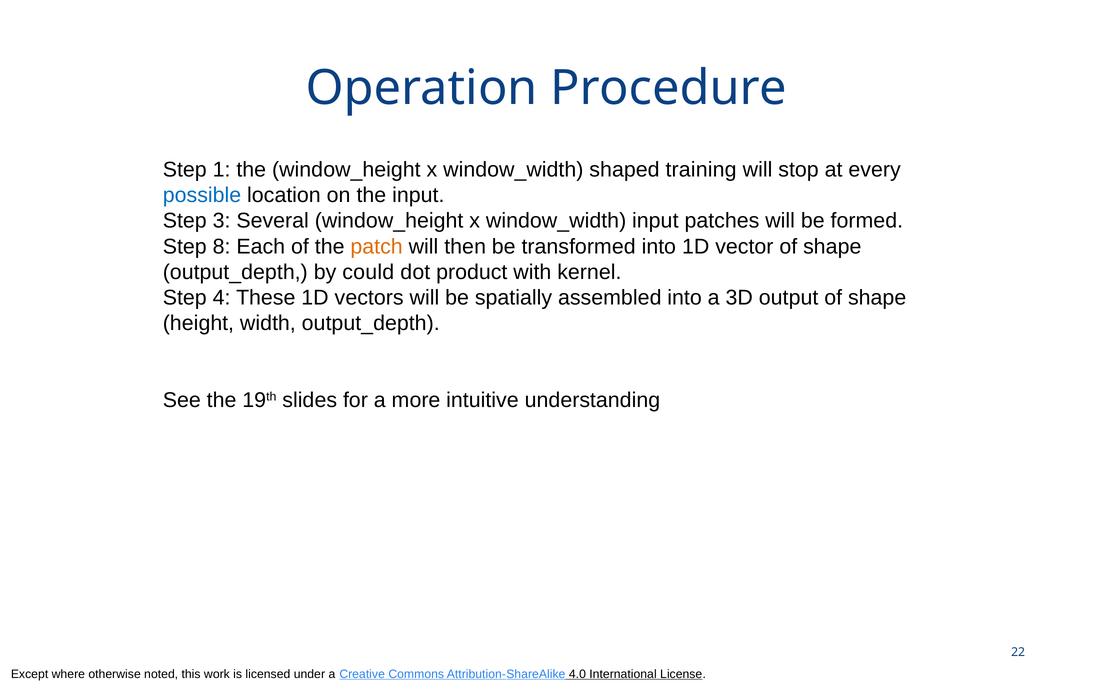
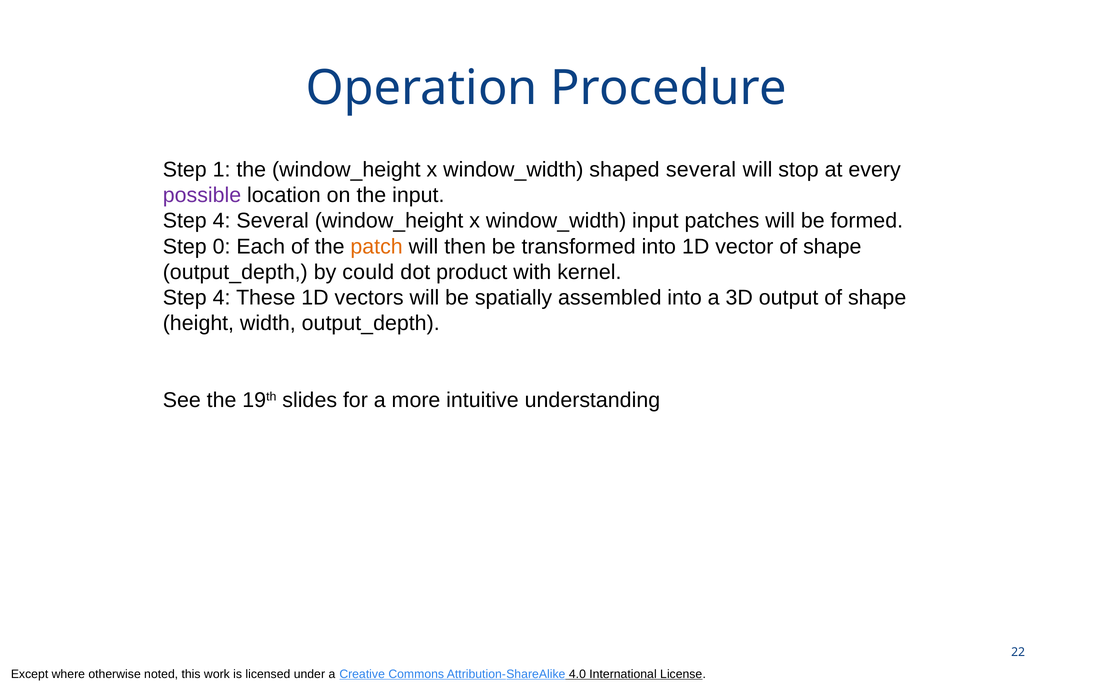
shaped training: training -> several
possible colour: blue -> purple
3 at (222, 221): 3 -> 4
8: 8 -> 0
